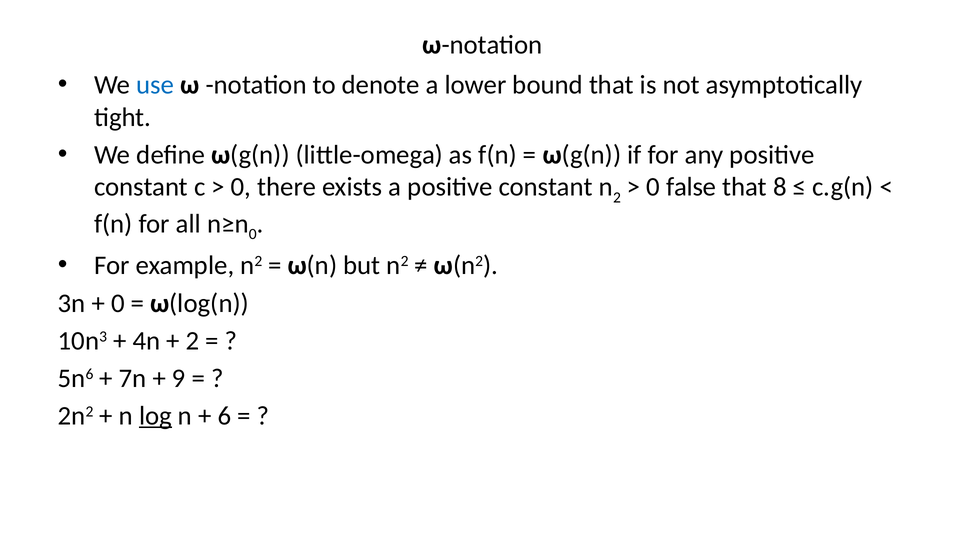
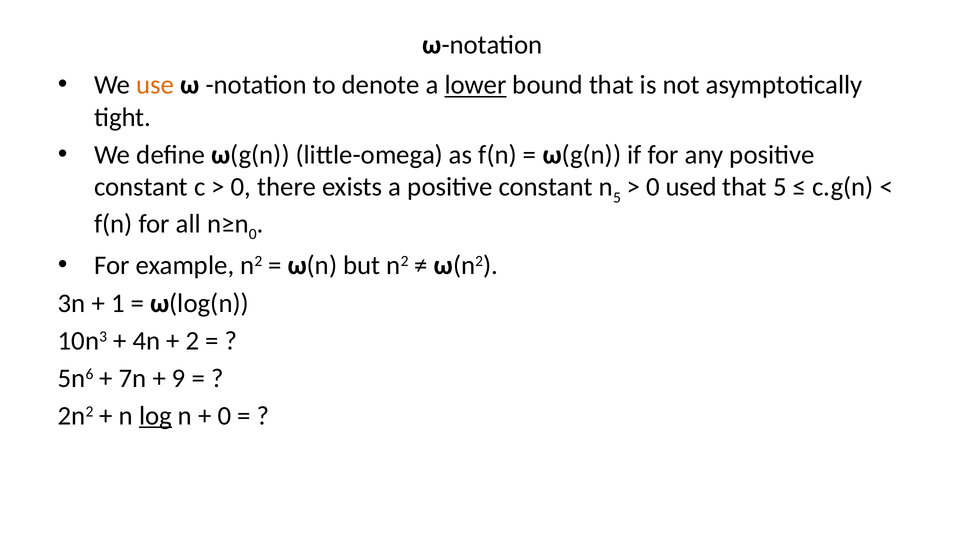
use colour: blue -> orange
lower underline: none -> present
n 2: 2 -> 5
false: false -> used
that 8: 8 -> 5
0 at (118, 303): 0 -> 1
6 at (224, 416): 6 -> 0
